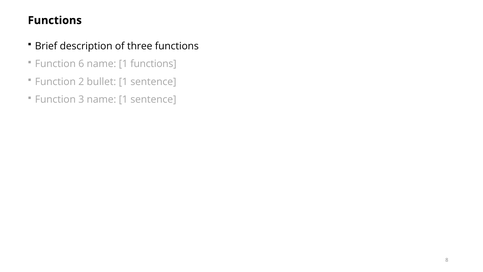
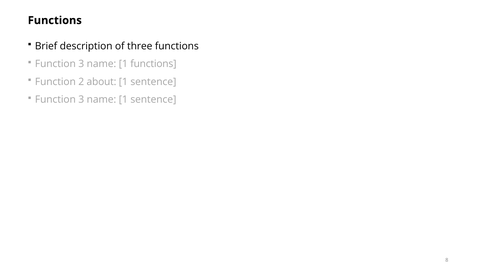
6 at (81, 64): 6 -> 3
bullet: bullet -> about
